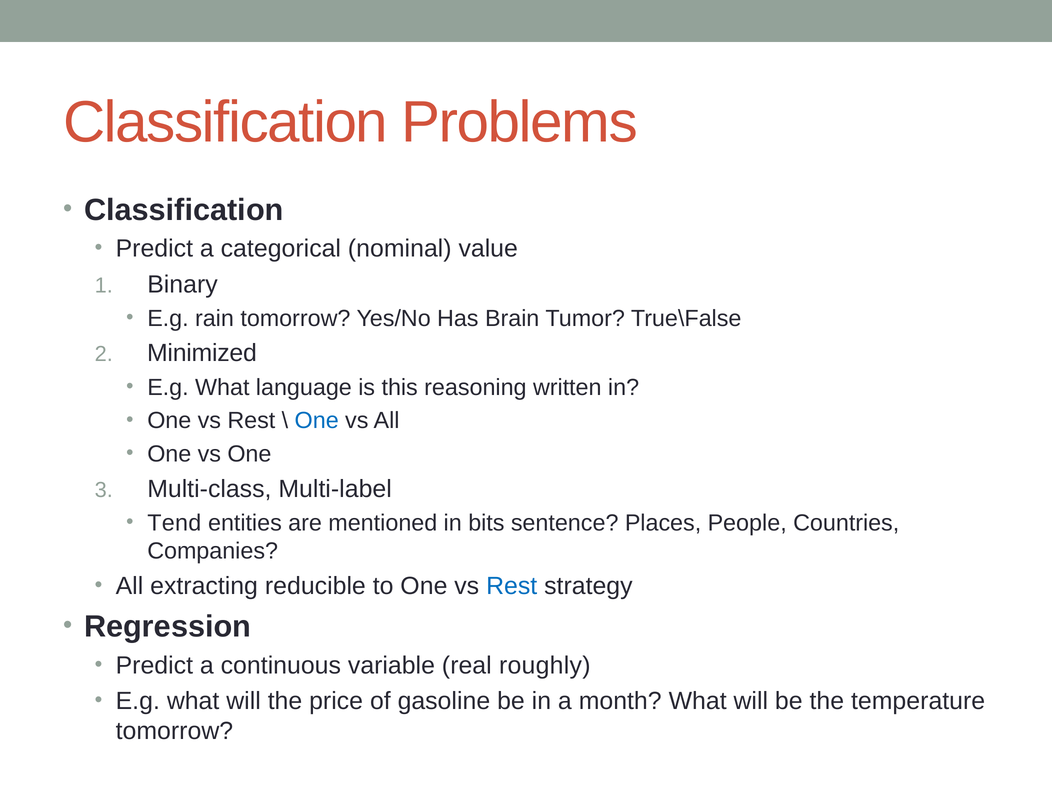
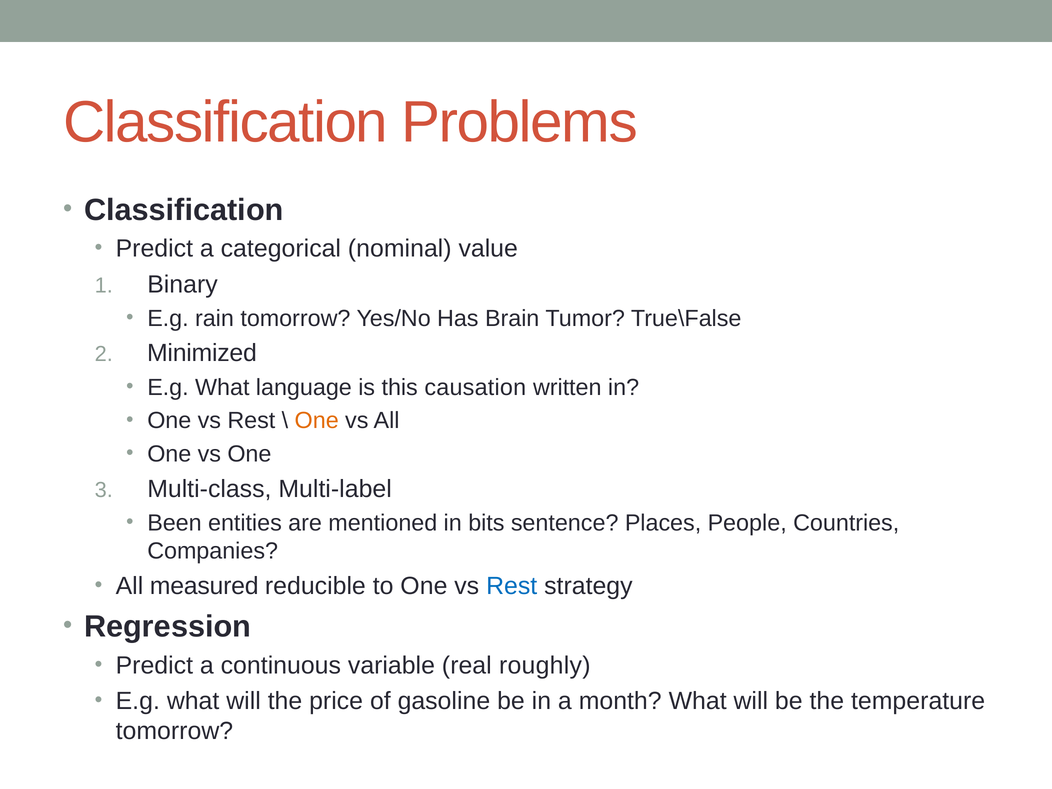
reasoning: reasoning -> causation
One at (317, 421) colour: blue -> orange
Tend: Tend -> Been
extracting: extracting -> measured
